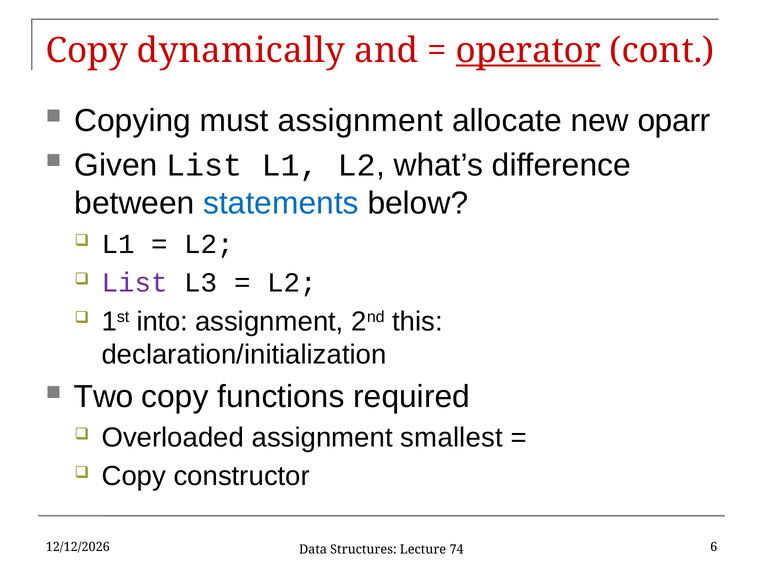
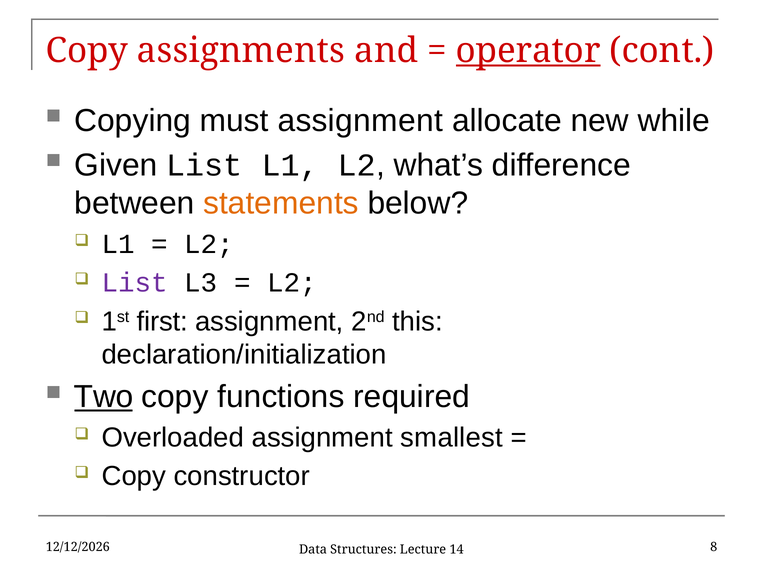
dynamically: dynamically -> assignments
oparr: oparr -> while
statements colour: blue -> orange
into: into -> first
Two underline: none -> present
6: 6 -> 8
74: 74 -> 14
